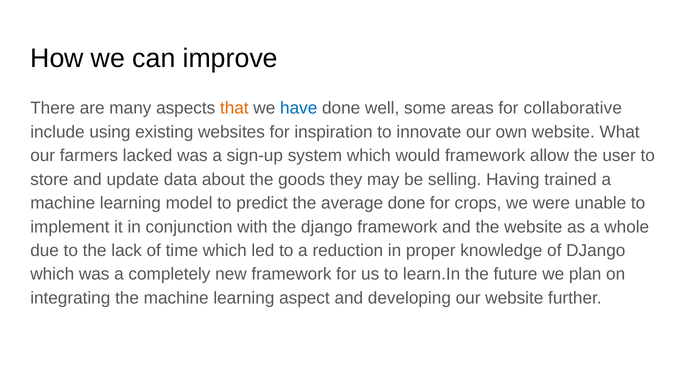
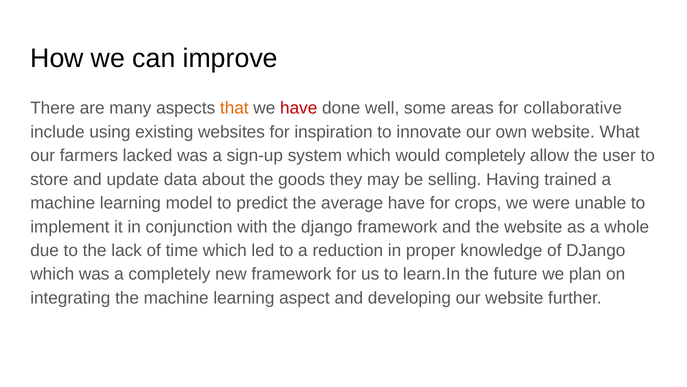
have at (299, 108) colour: blue -> red
would framework: framework -> completely
average done: done -> have
